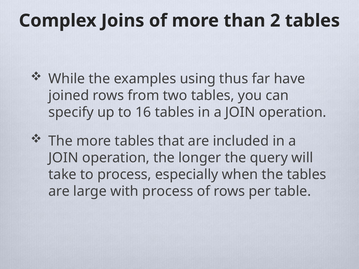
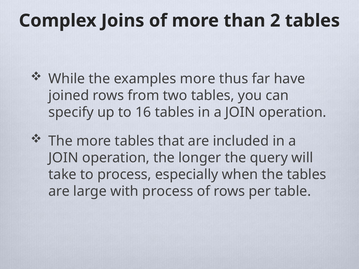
examples using: using -> more
